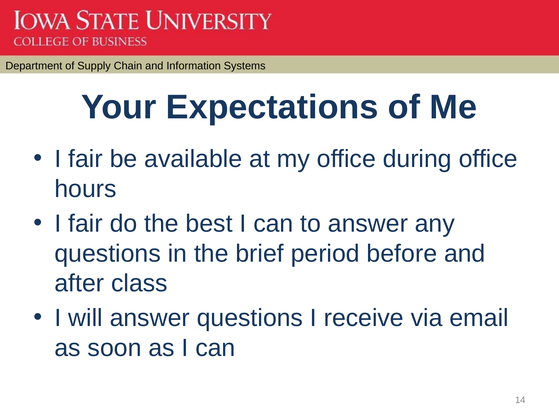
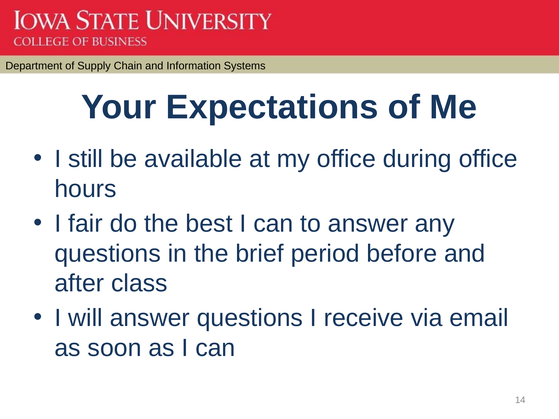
fair at (86, 159): fair -> still
